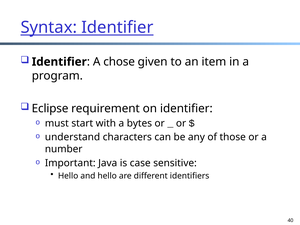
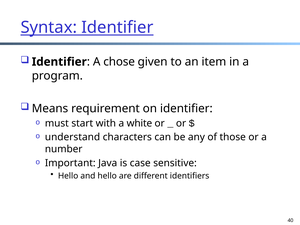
Eclipse: Eclipse -> Means
bytes: bytes -> white
